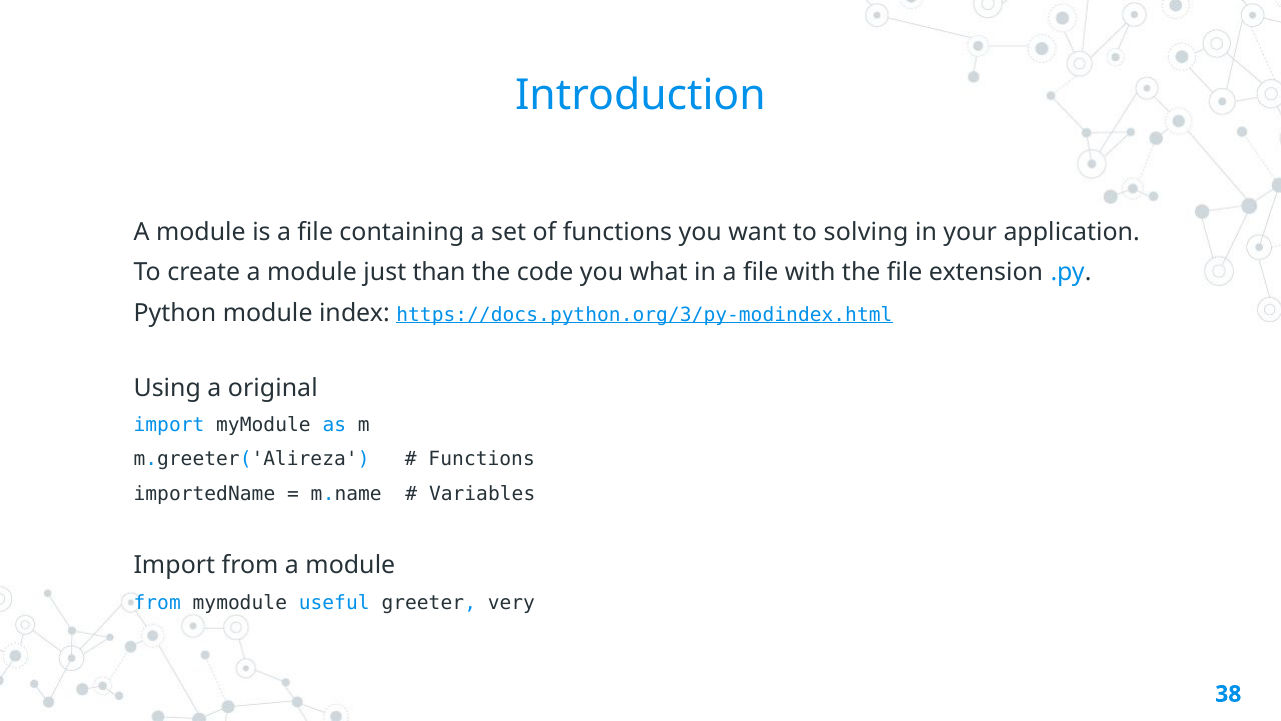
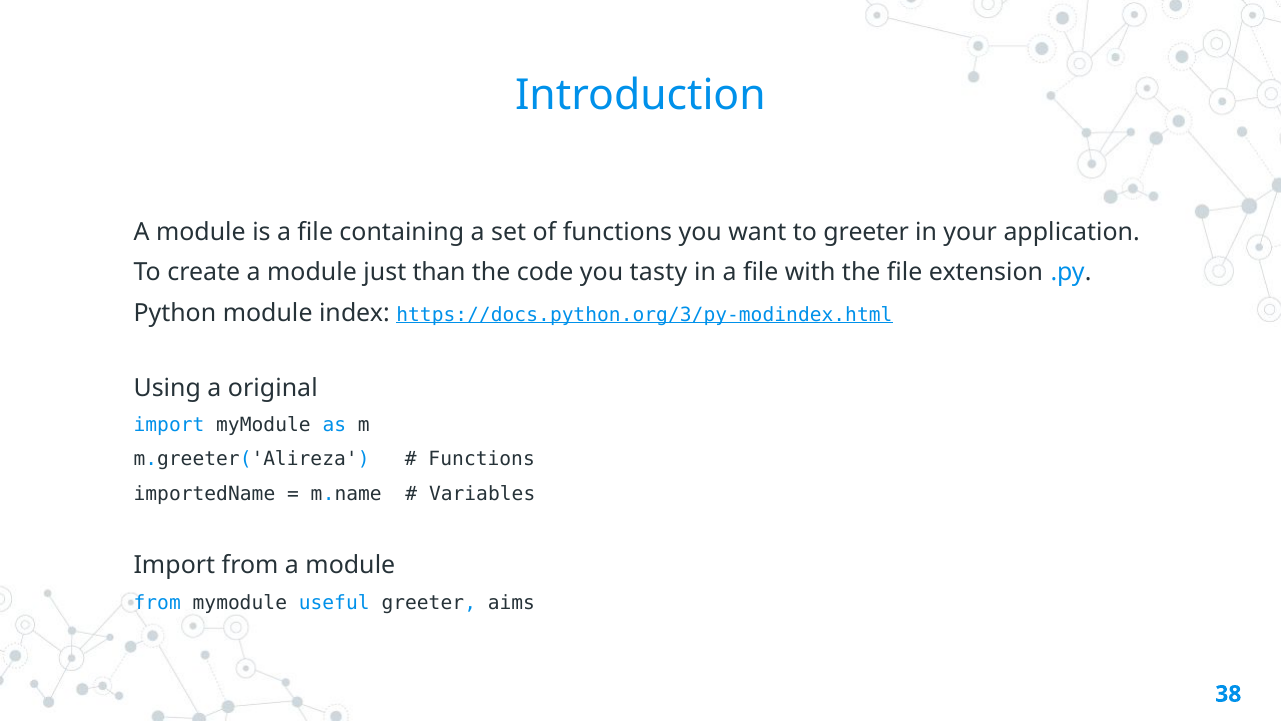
to solving: solving -> greeter
what: what -> tasty
very: very -> aims
